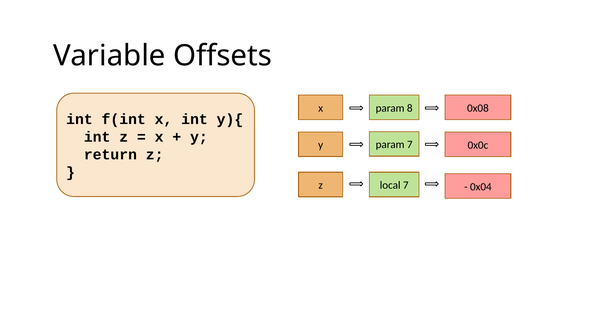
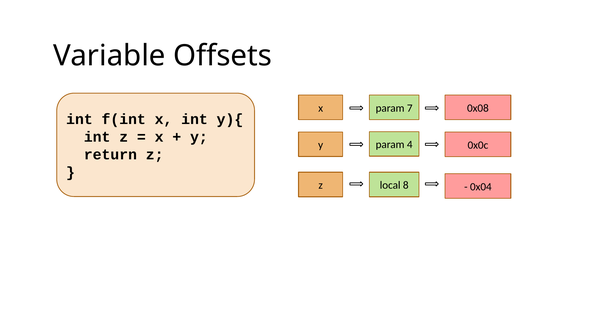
8: 8 -> 7
param 7: 7 -> 4
local 7: 7 -> 8
